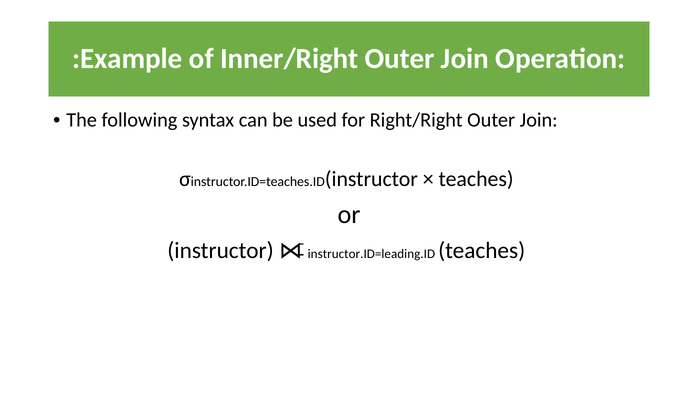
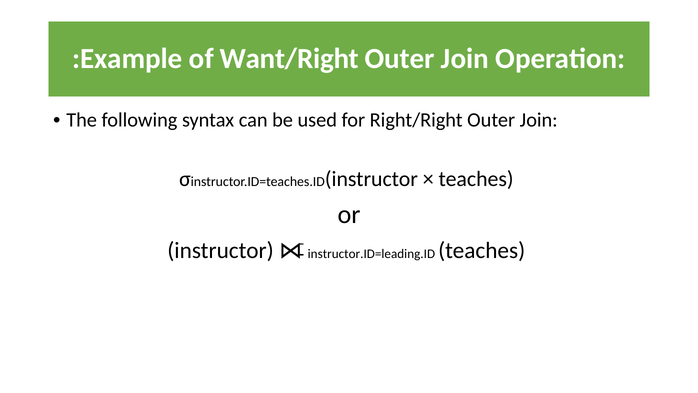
Inner/Right: Inner/Right -> Want/Right
